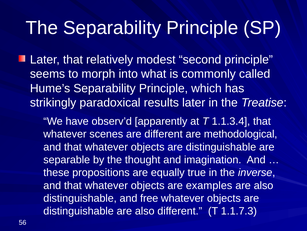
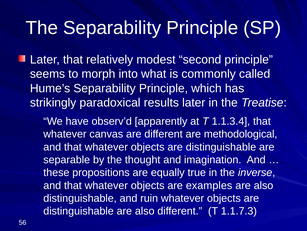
scenes: scenes -> canvas
free: free -> ruin
